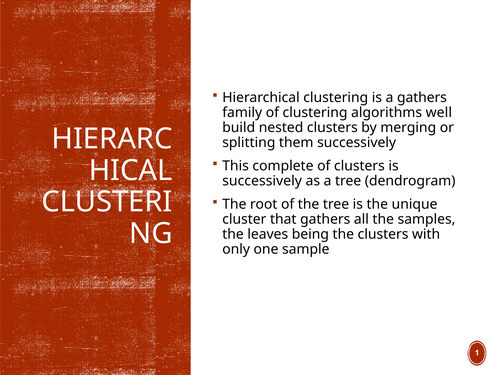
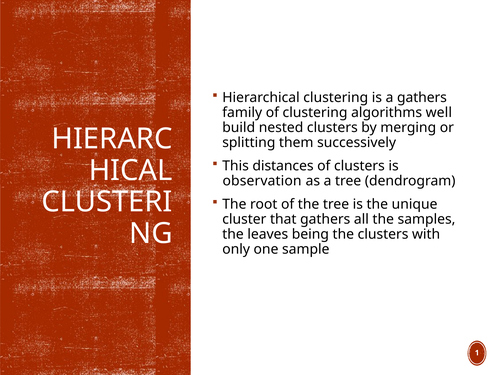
complete: complete -> distances
successively at (262, 181): successively -> observation
